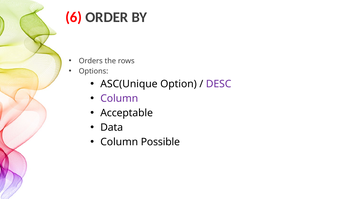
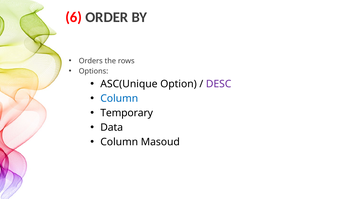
Column at (119, 99) colour: purple -> blue
Acceptable: Acceptable -> Temporary
Possible: Possible -> Masoud
